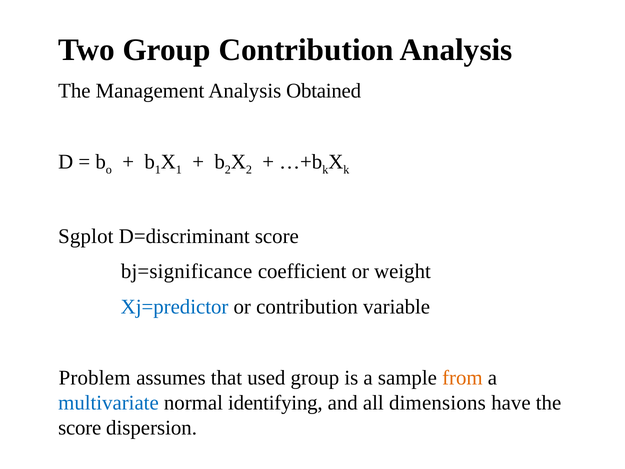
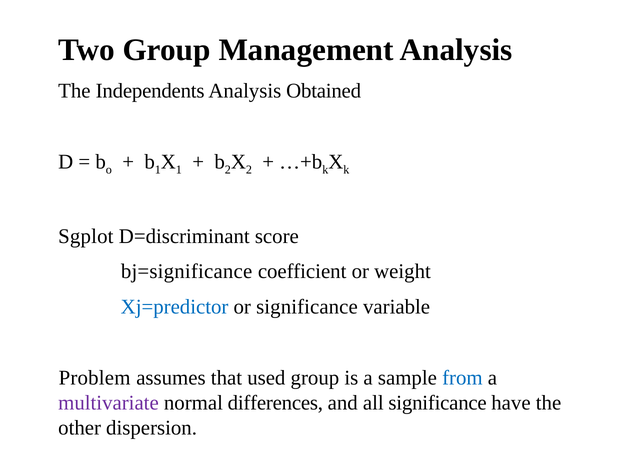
Group Contribution: Contribution -> Management
Management: Management -> Independents
or contribution: contribution -> significance
from colour: orange -> blue
multivariate colour: blue -> purple
identifying: identifying -> differences
all dimensions: dimensions -> significance
score at (80, 428): score -> other
